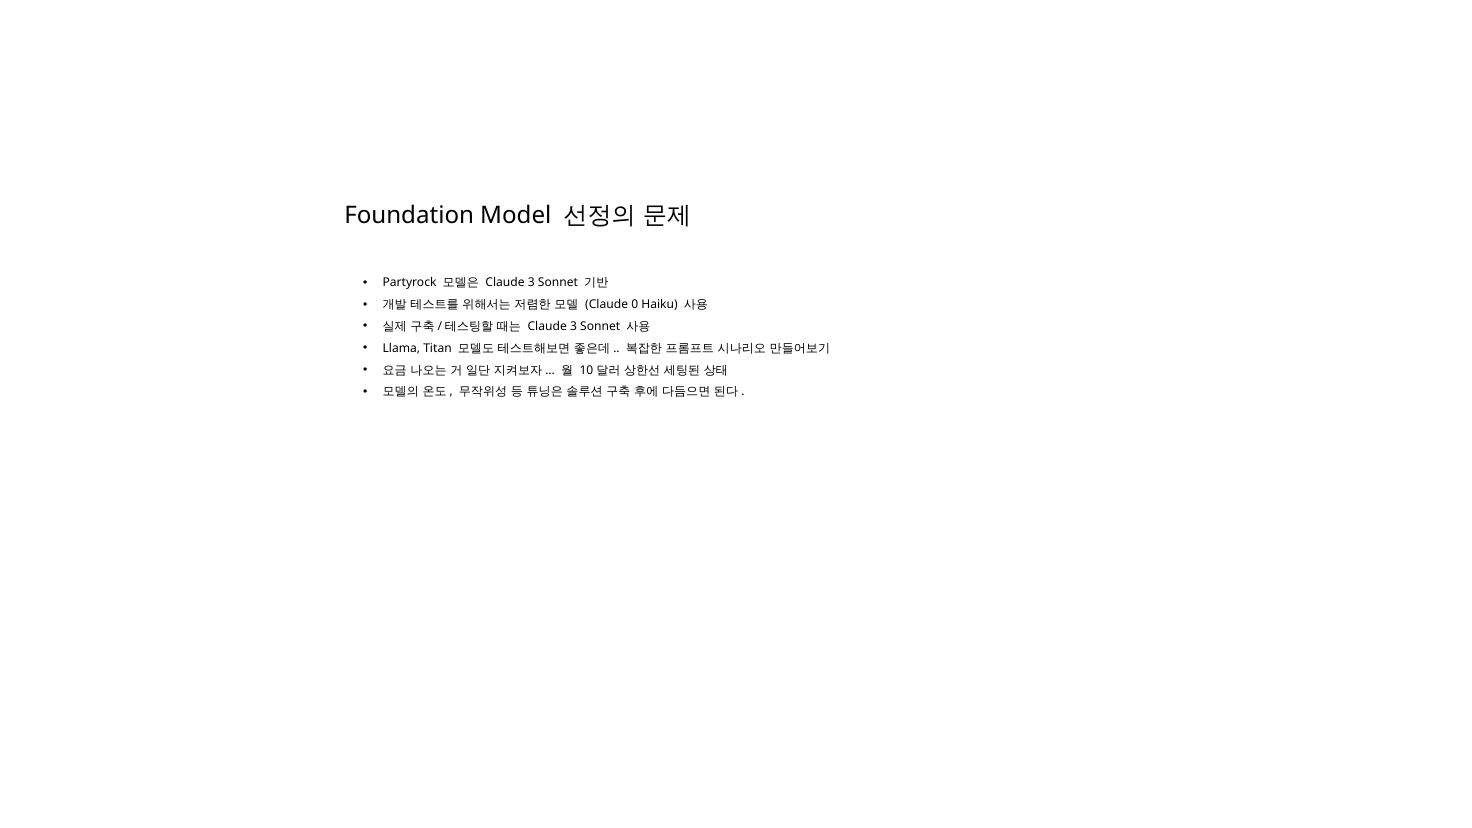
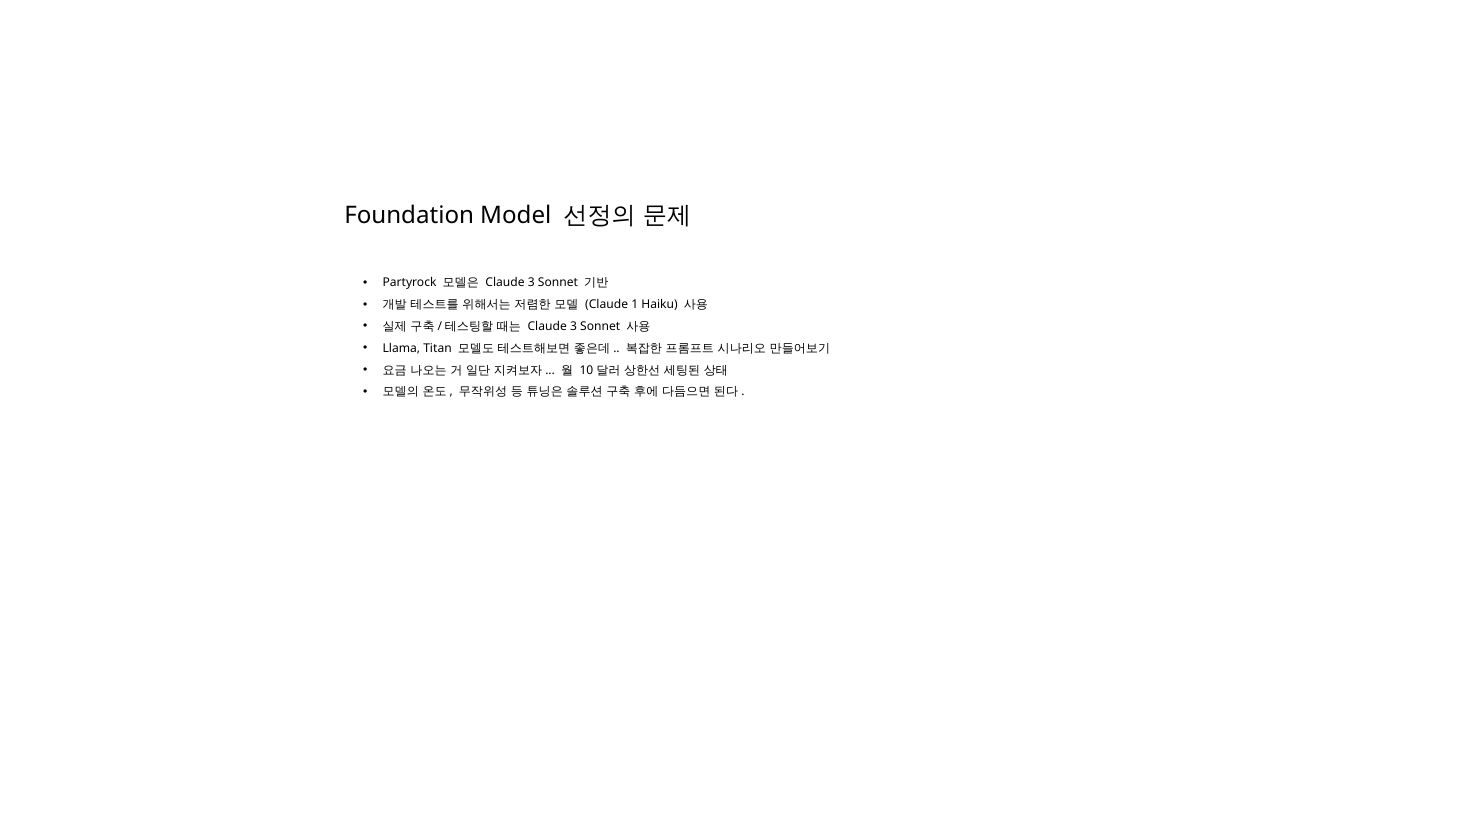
0: 0 -> 1
